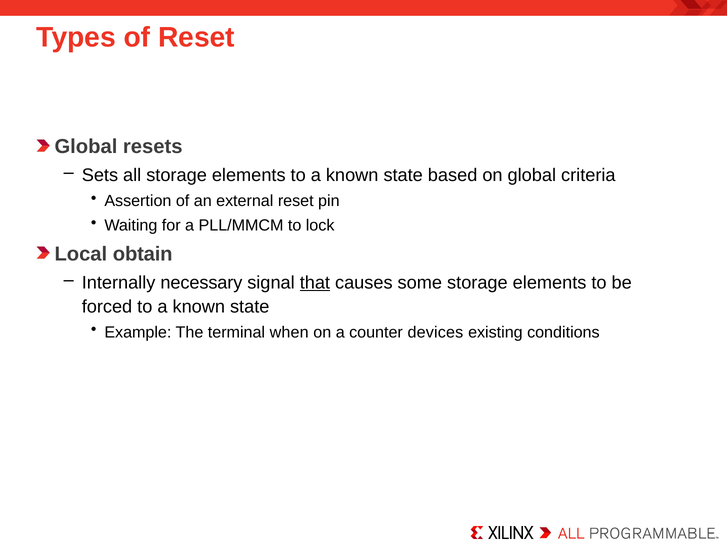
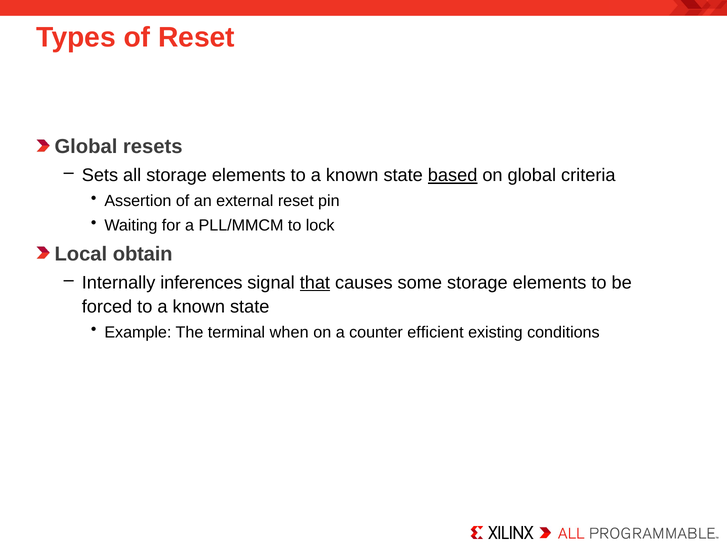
based underline: none -> present
necessary: necessary -> inferences
devices: devices -> efficient
